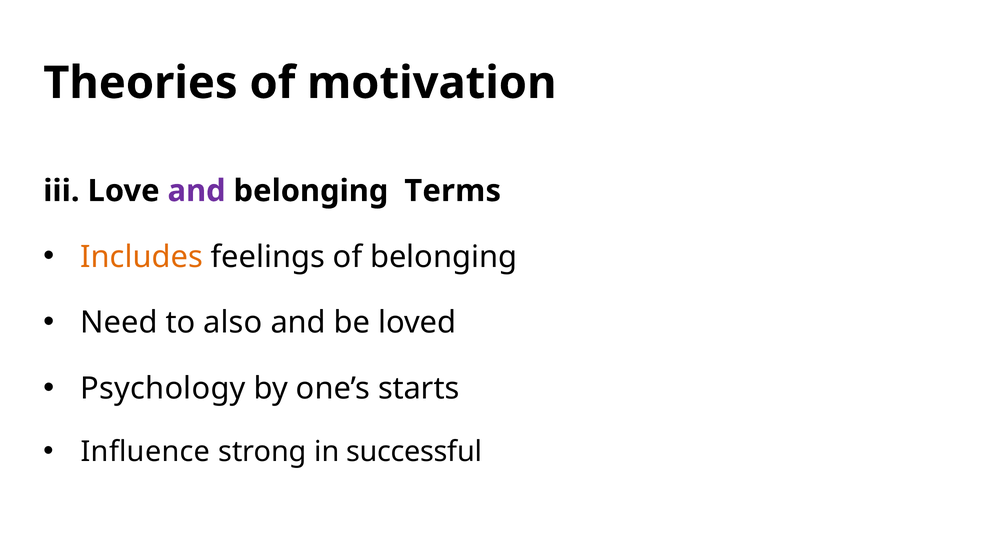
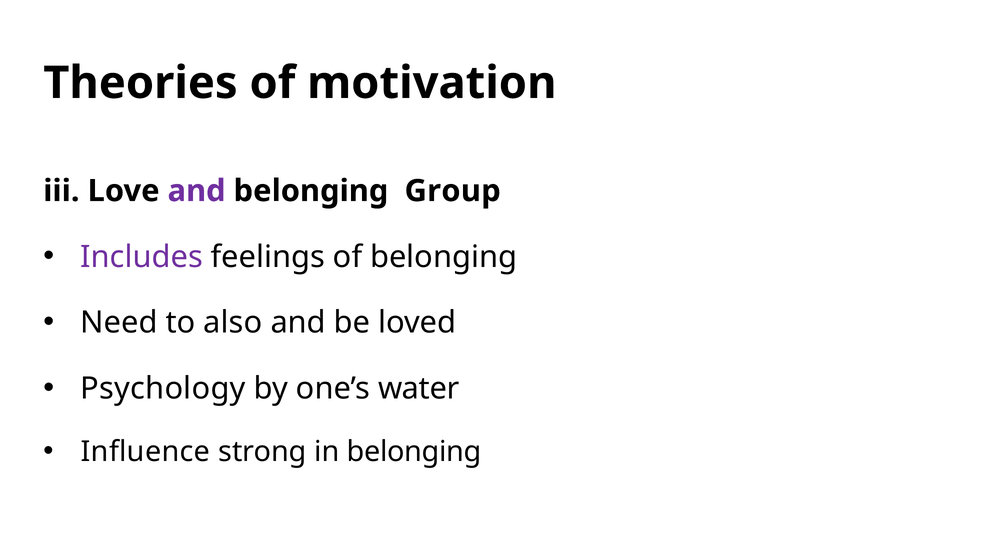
Terms: Terms -> Group
Includes colour: orange -> purple
starts: starts -> water
in successful: successful -> belonging
